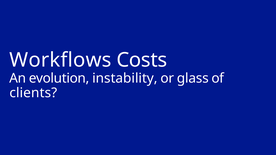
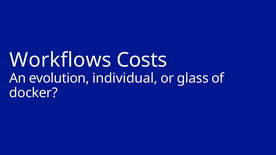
instability: instability -> individual
clients: clients -> docker
